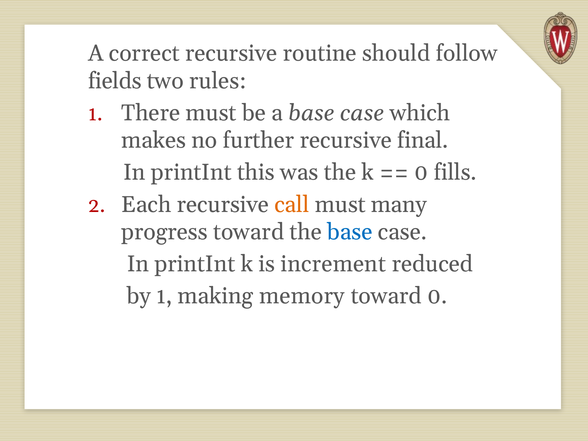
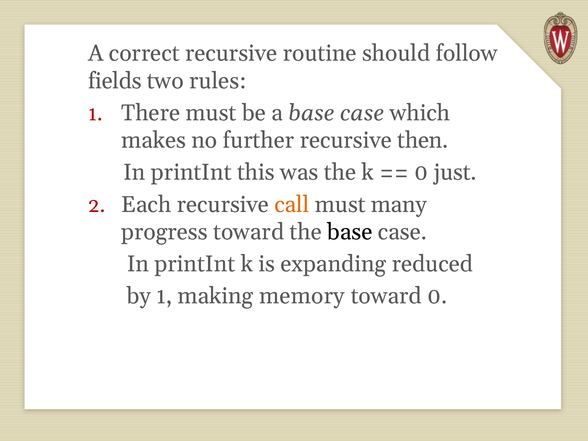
final: final -> then
fills: fills -> just
base at (350, 232) colour: blue -> black
increment: increment -> expanding
